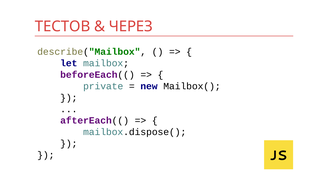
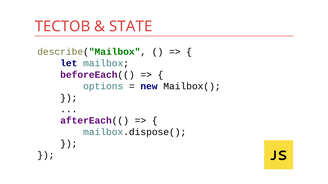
ЧЕРЕЗ: ЧЕРЕЗ -> STATE
private: private -> options
